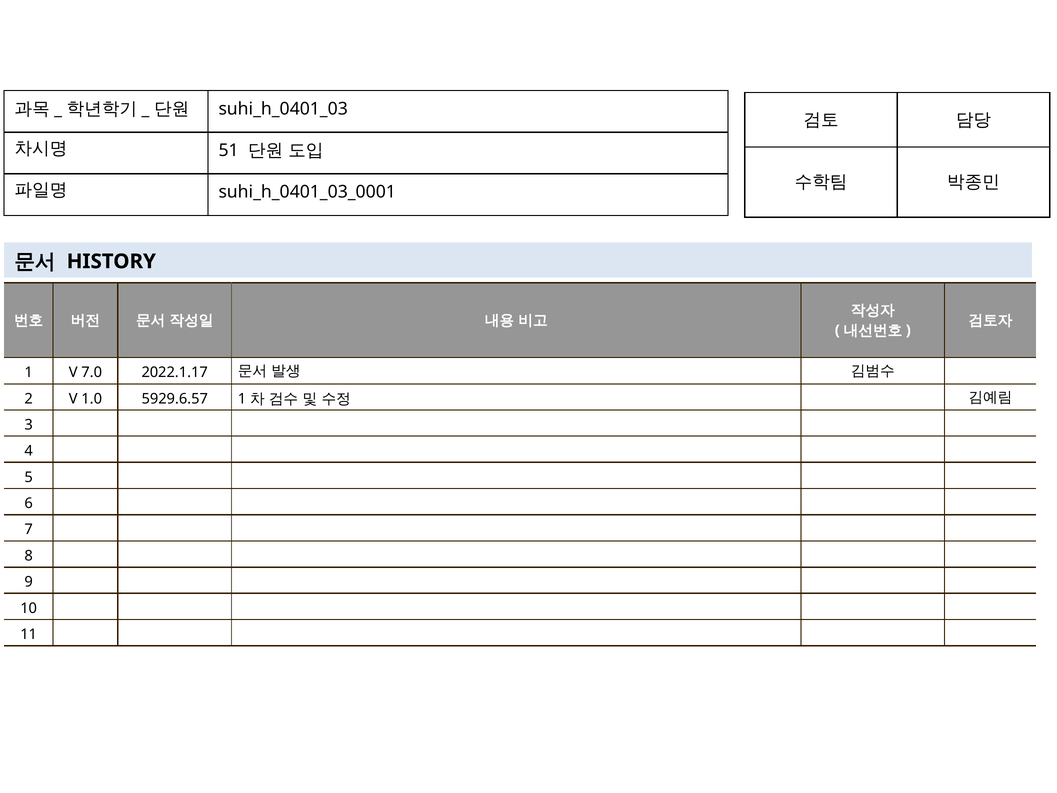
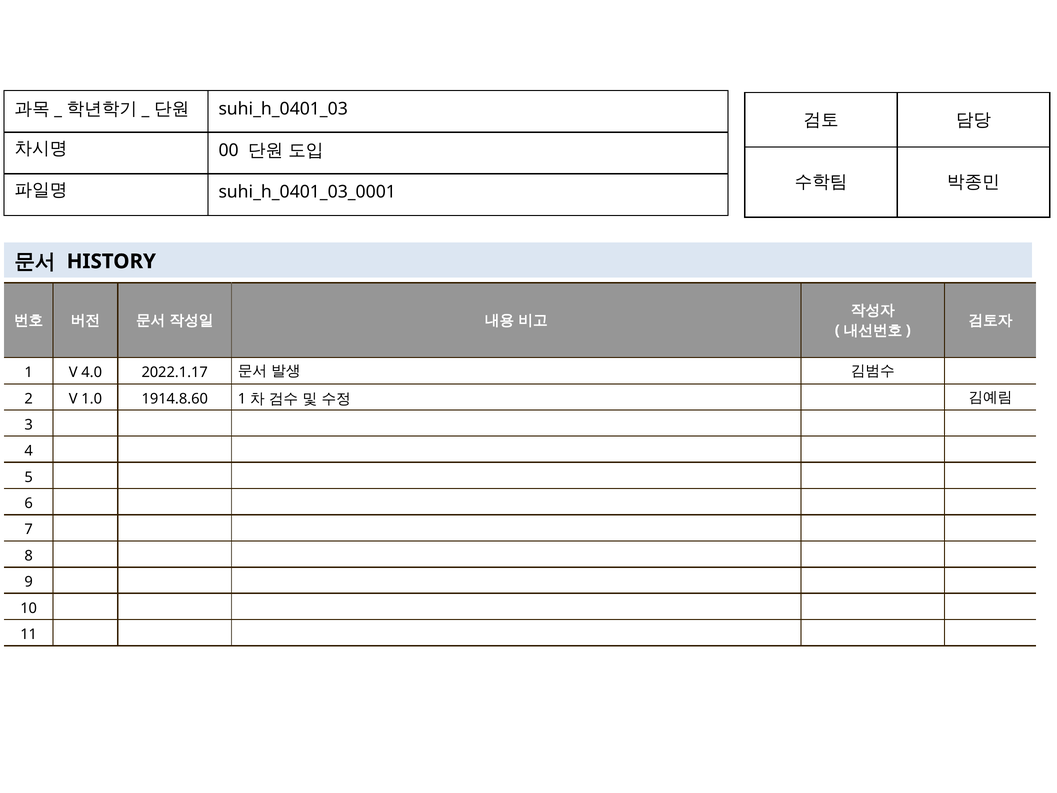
51: 51 -> 00
7.0: 7.0 -> 4.0
5929.6.57: 5929.6.57 -> 1914.8.60
